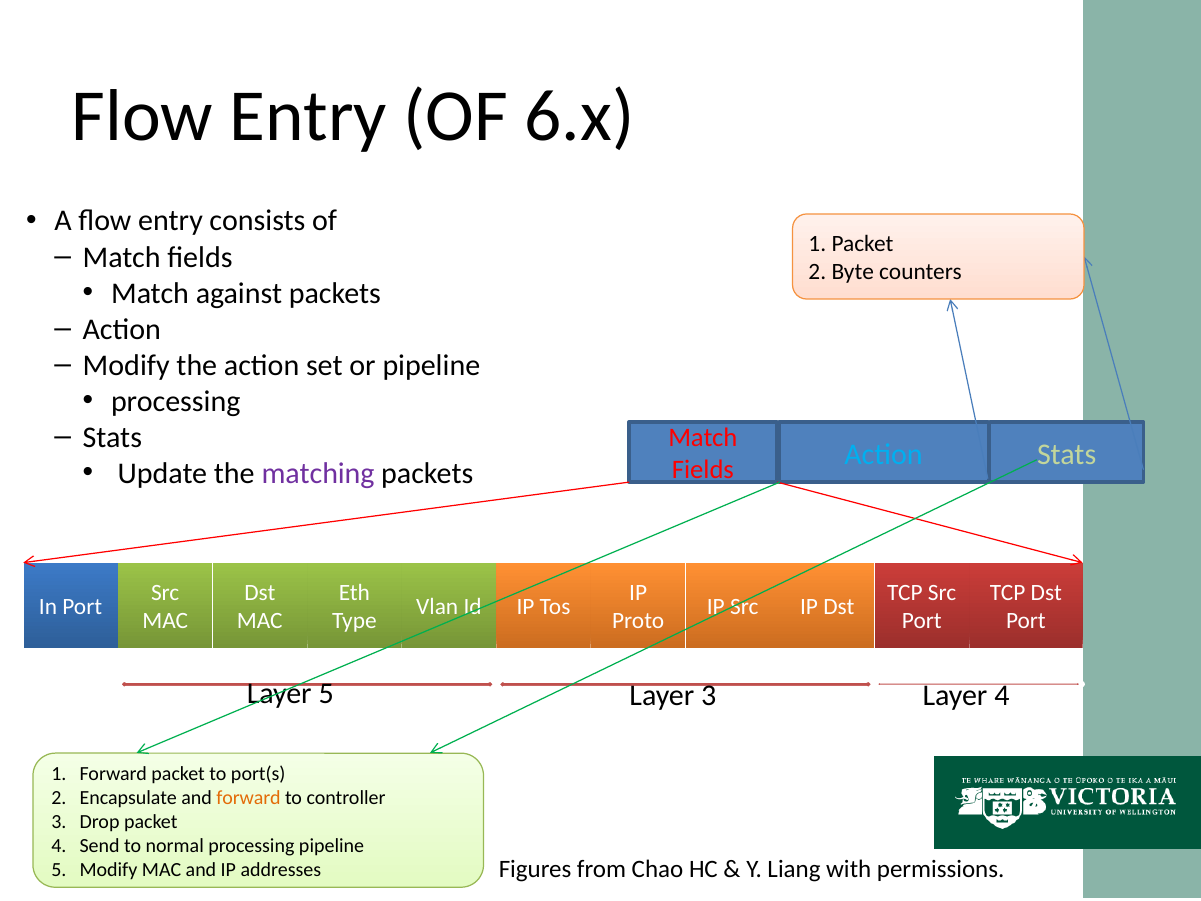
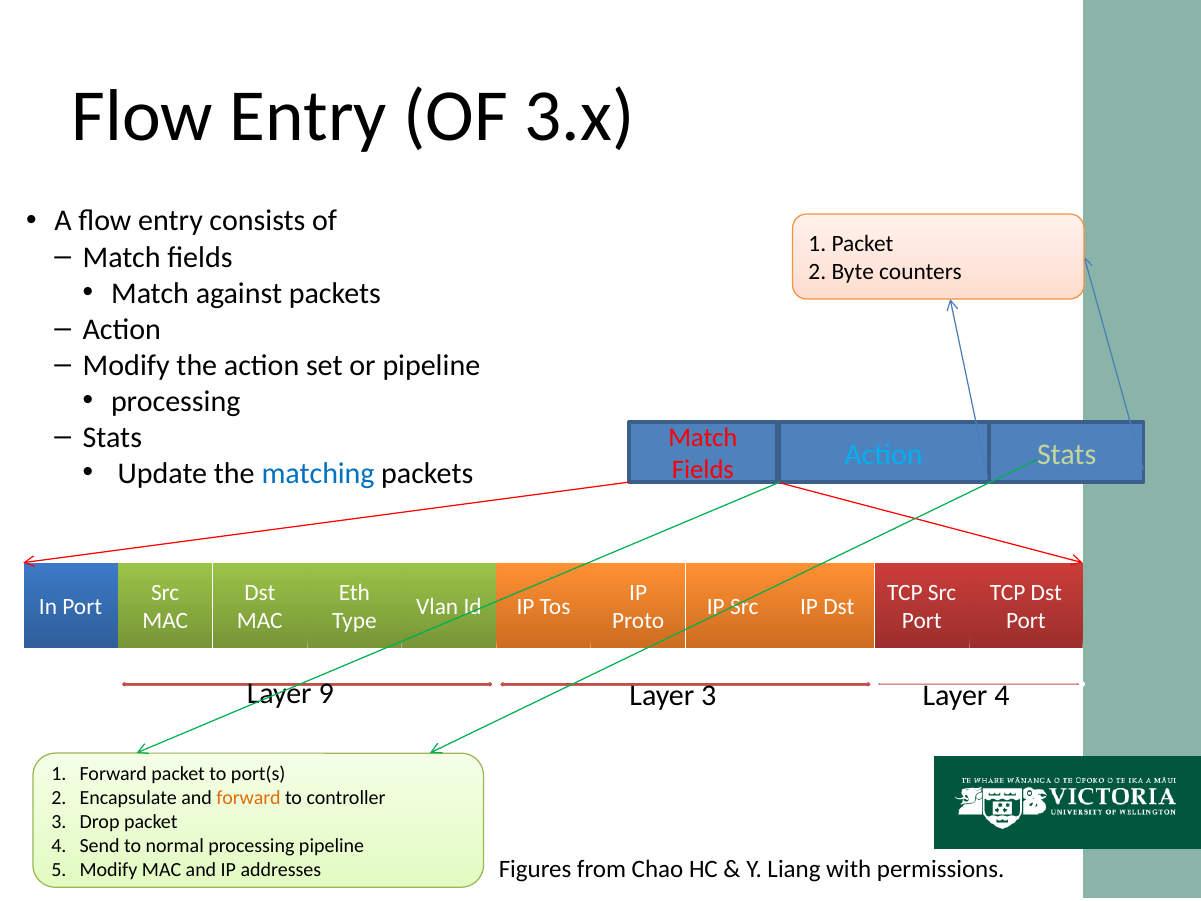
6.x: 6.x -> 3.x
matching colour: purple -> blue
Layer 5: 5 -> 9
